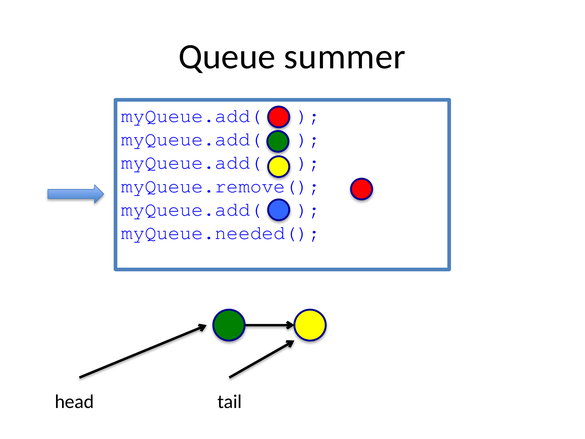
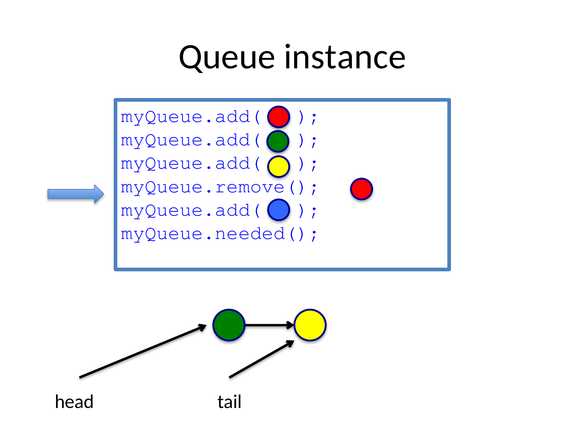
summer: summer -> instance
